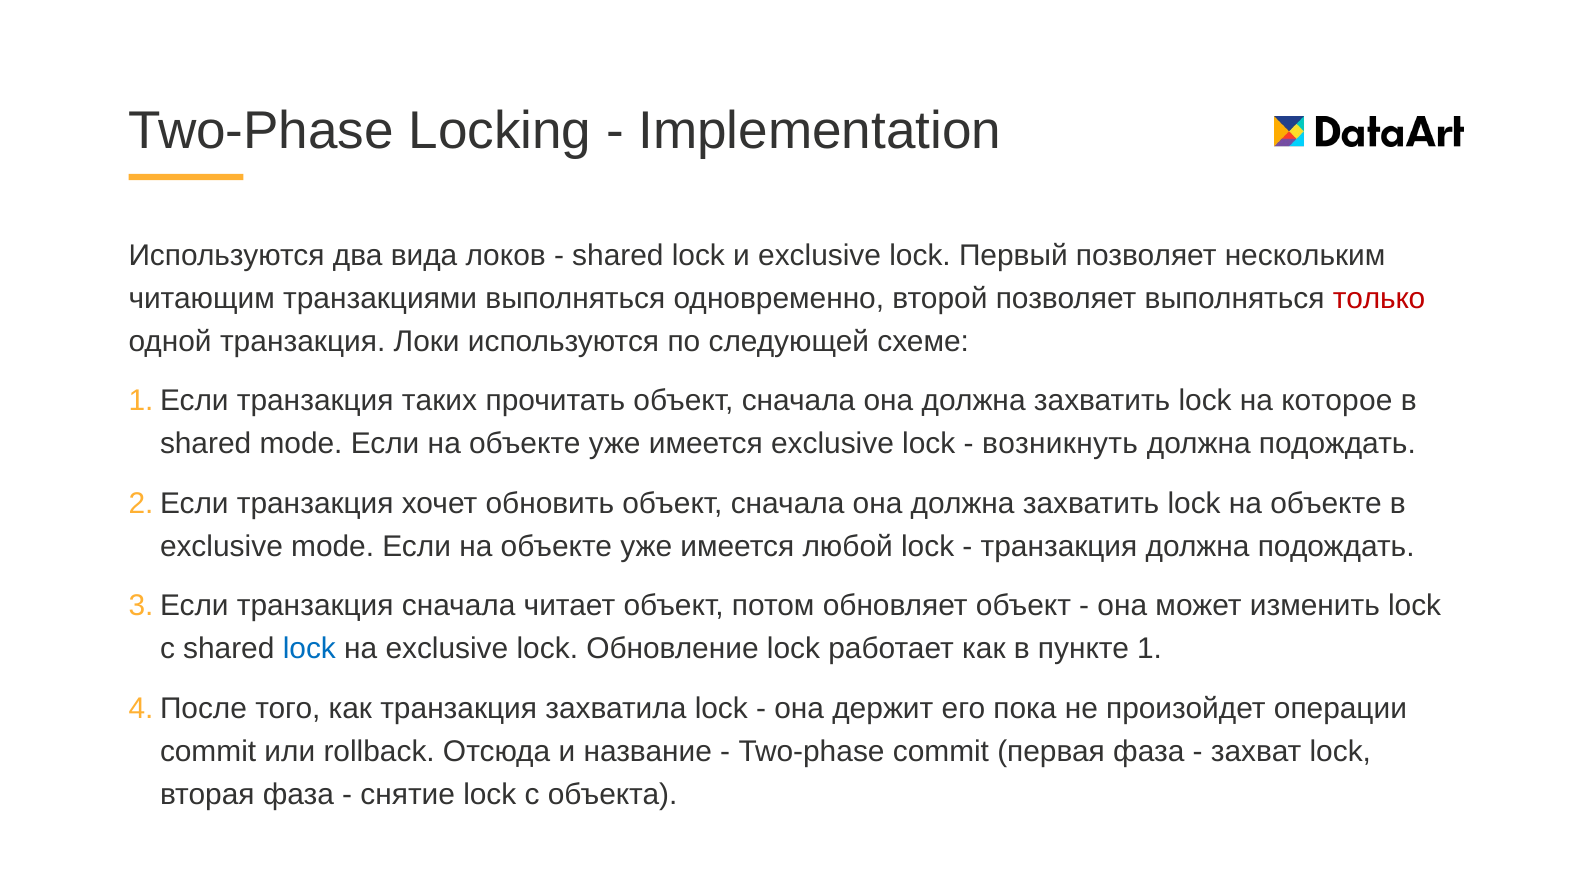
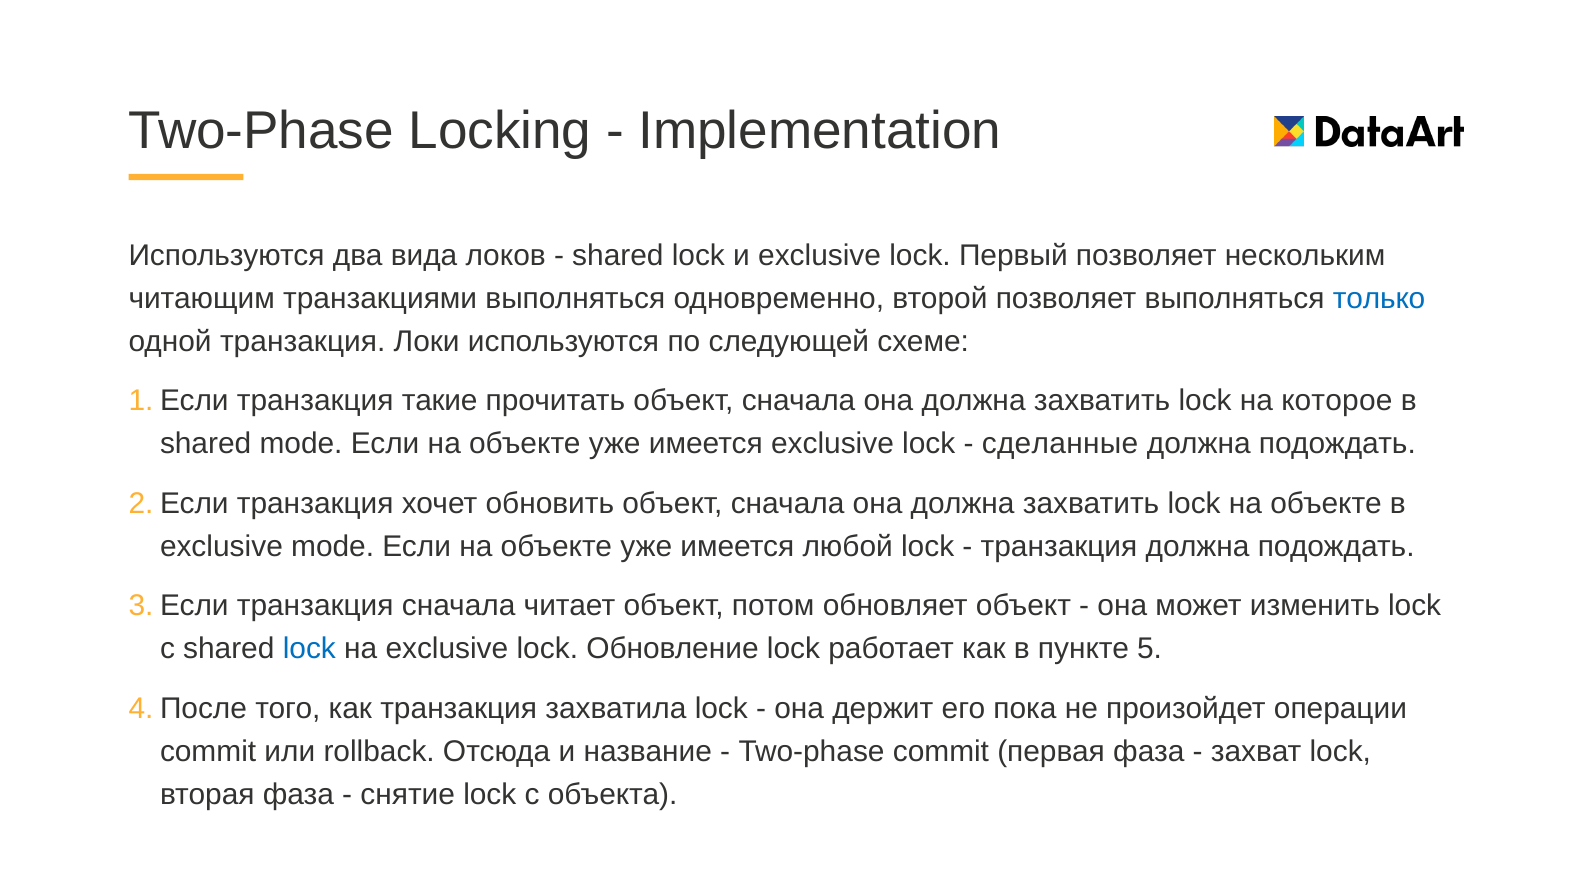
только colour: red -> blue
таких: таких -> такие
возникнуть: возникнуть -> сделанные
1: 1 -> 5
